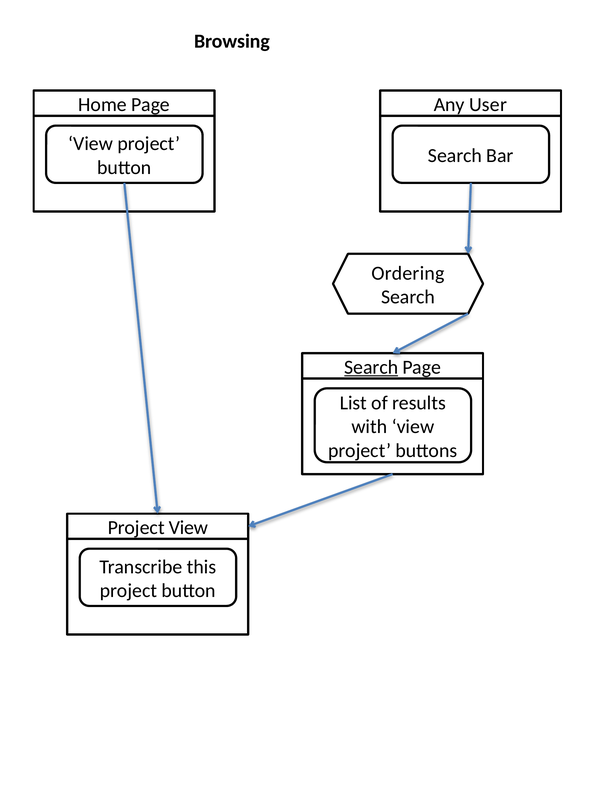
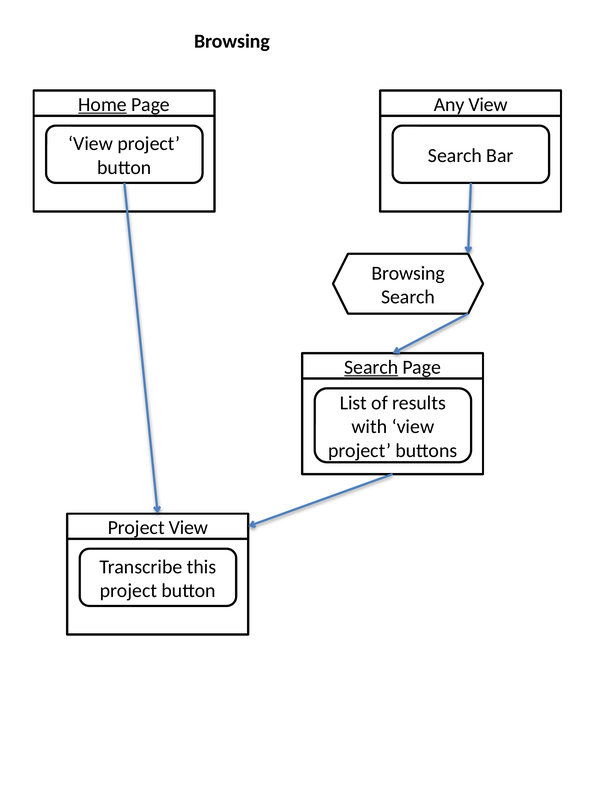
Home underline: none -> present
Any User: User -> View
Ordering at (408, 273): Ordering -> Browsing
